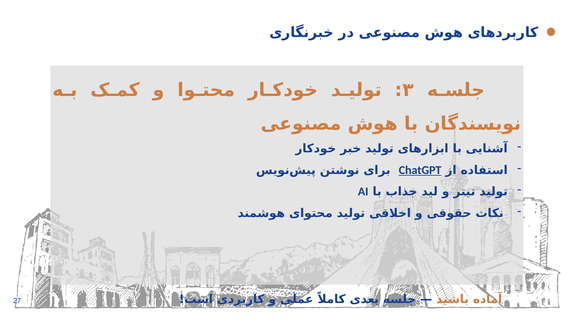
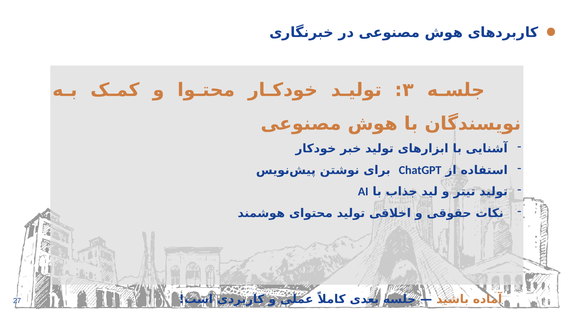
ChatGPT underline: present -> none
